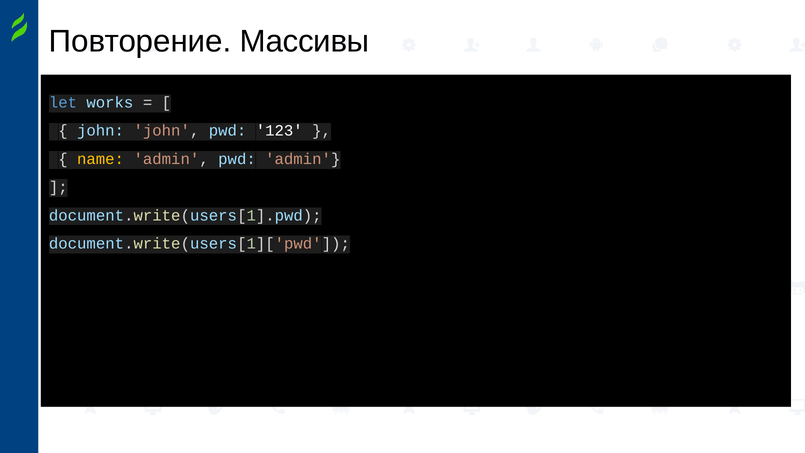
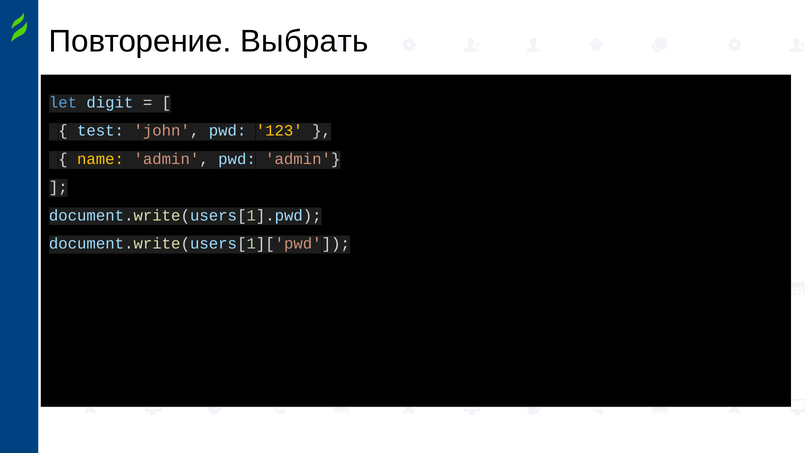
Массивы: Массивы -> Выбрать
works: works -> digit
john at (101, 131): john -> test
123 colour: white -> yellow
